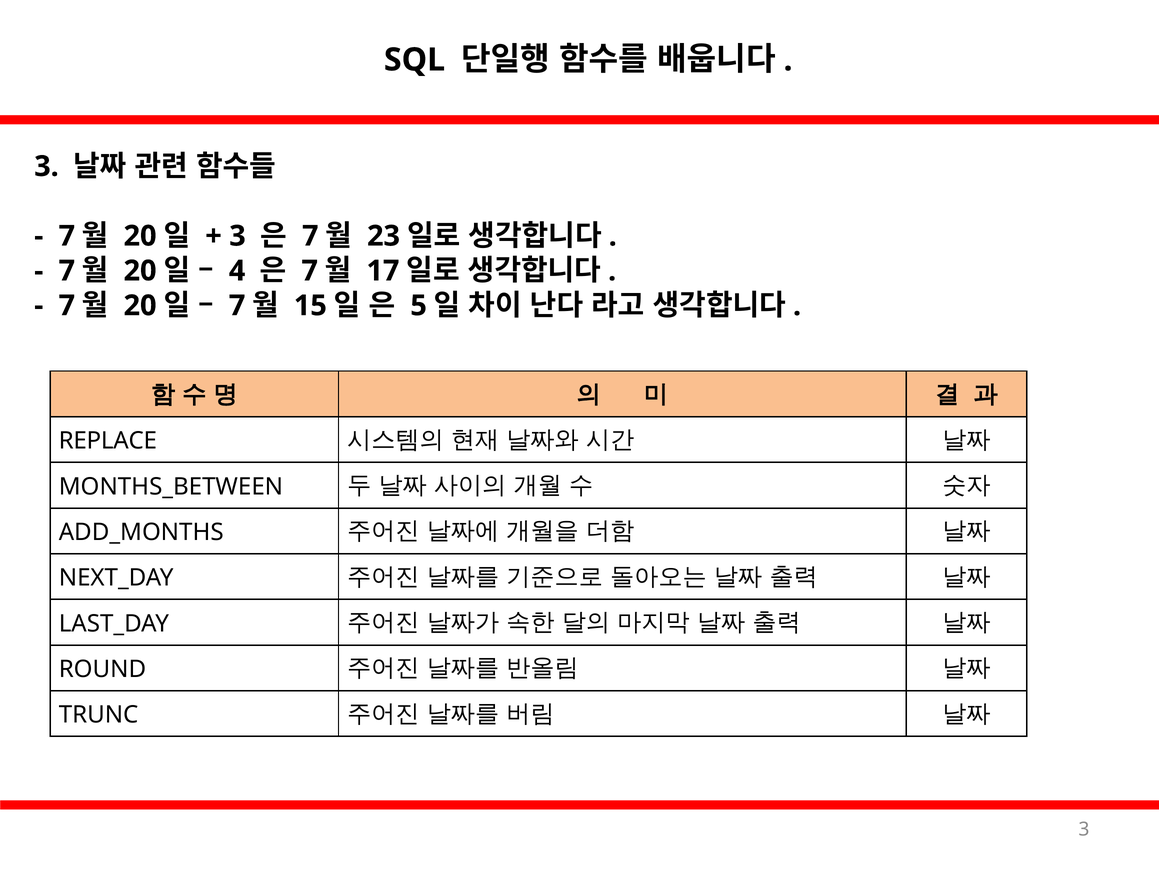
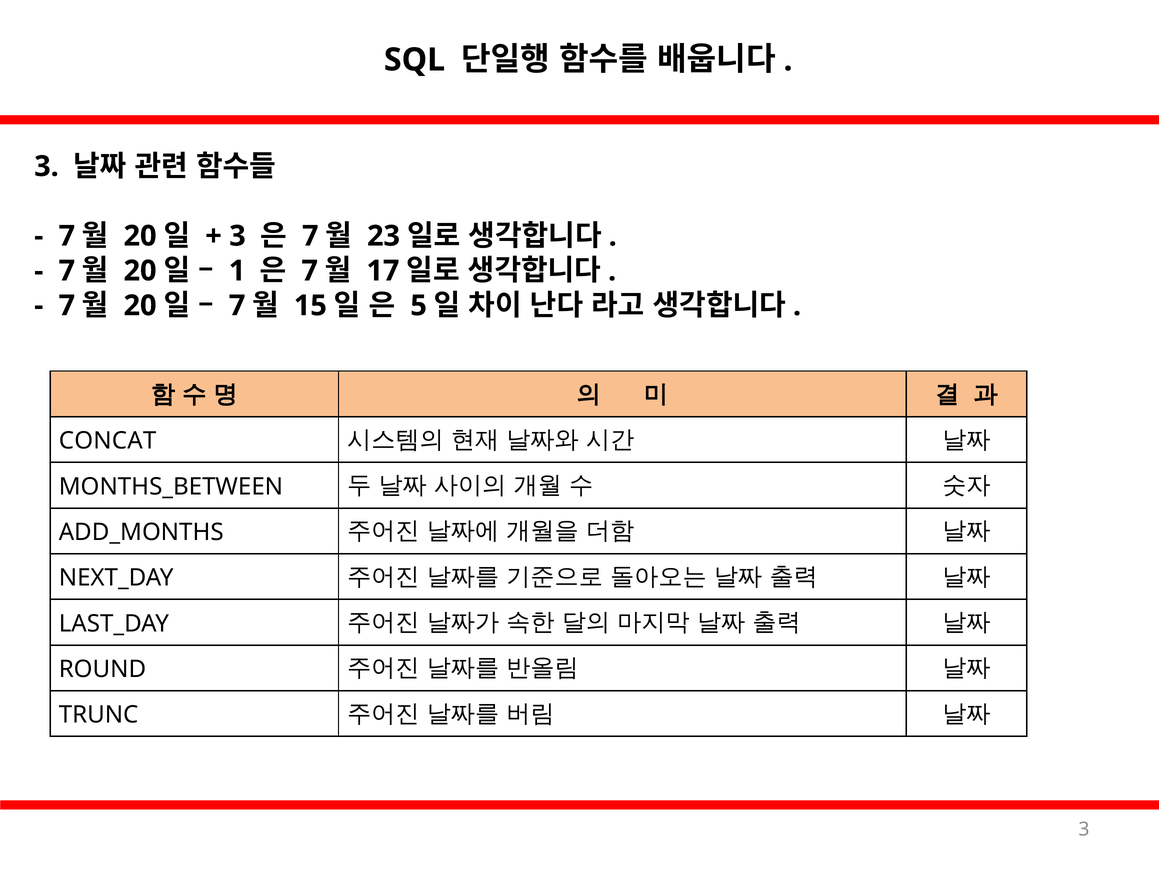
4: 4 -> 1
REPLACE: REPLACE -> CONCAT
